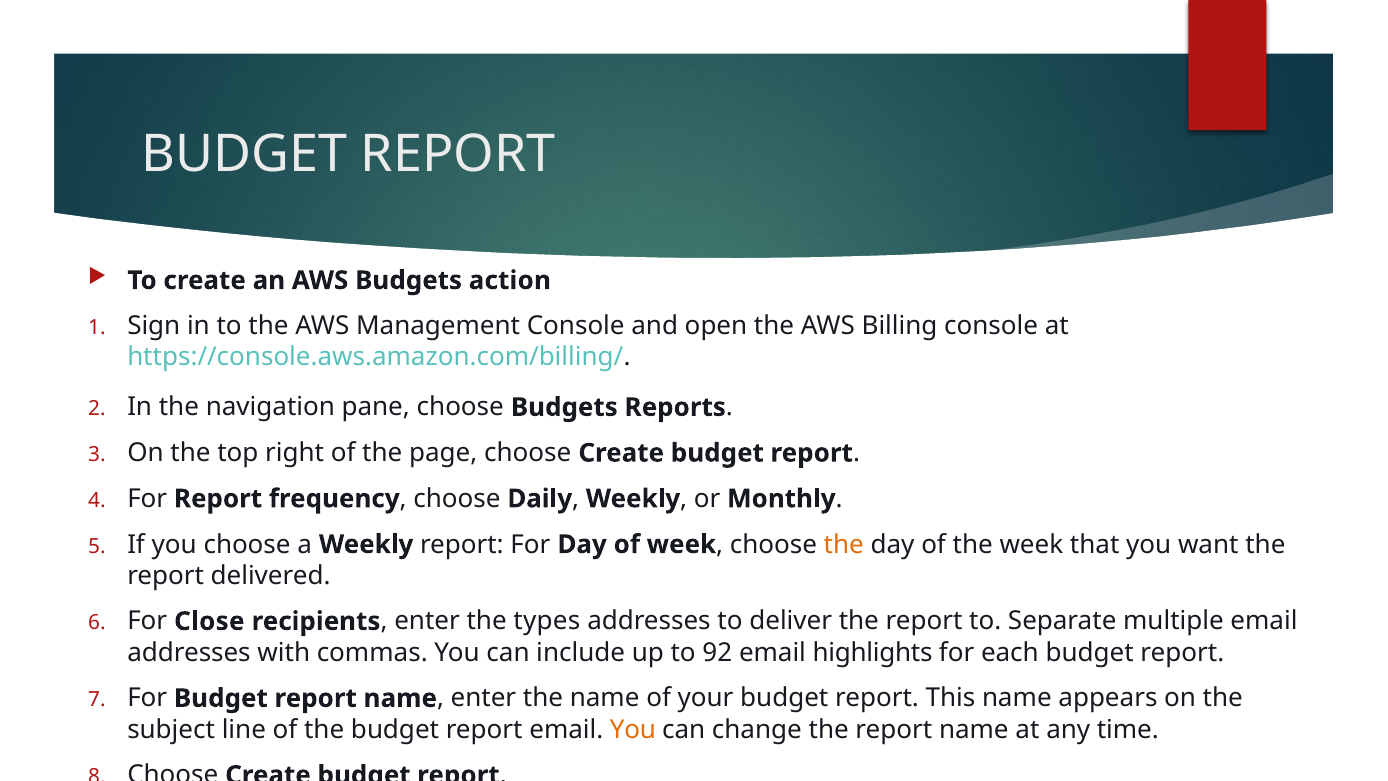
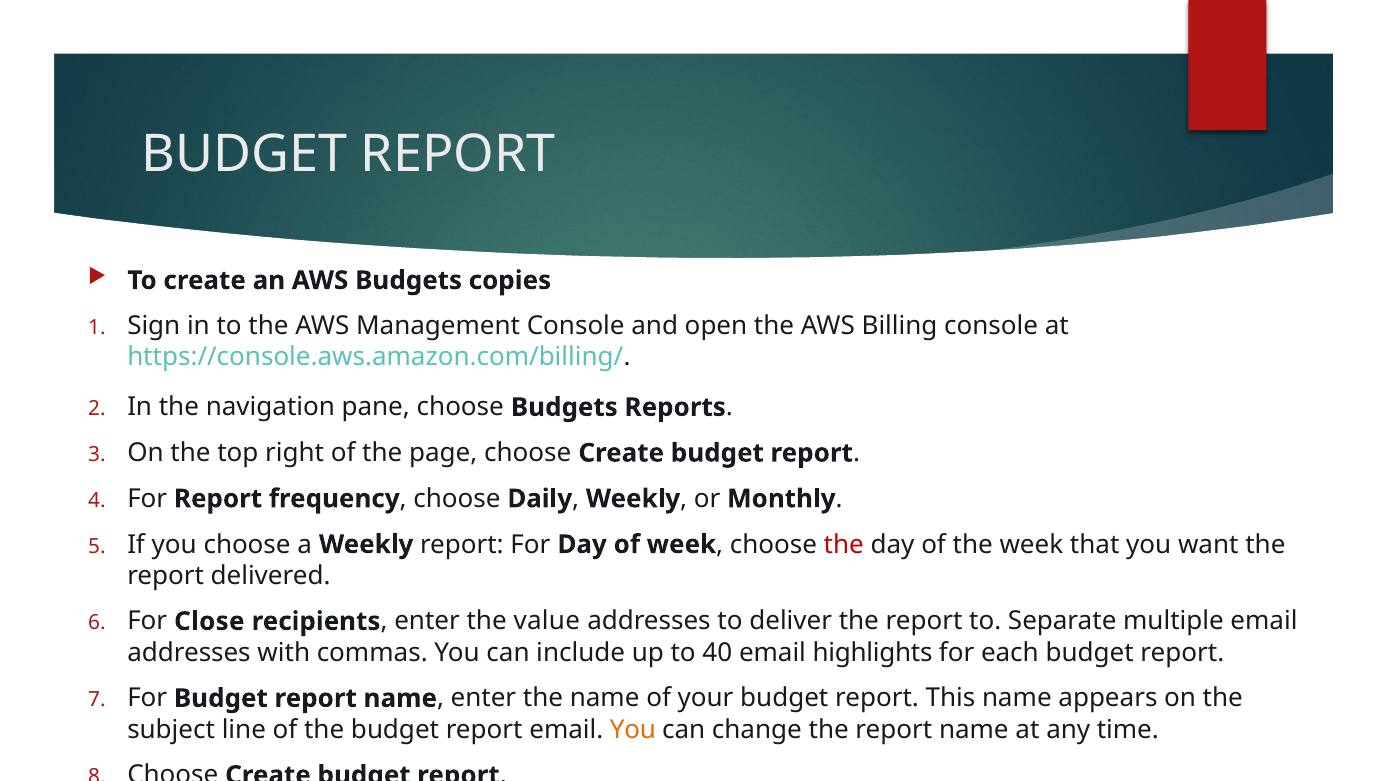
action: action -> copies
the at (844, 544) colour: orange -> red
types: types -> value
92: 92 -> 40
